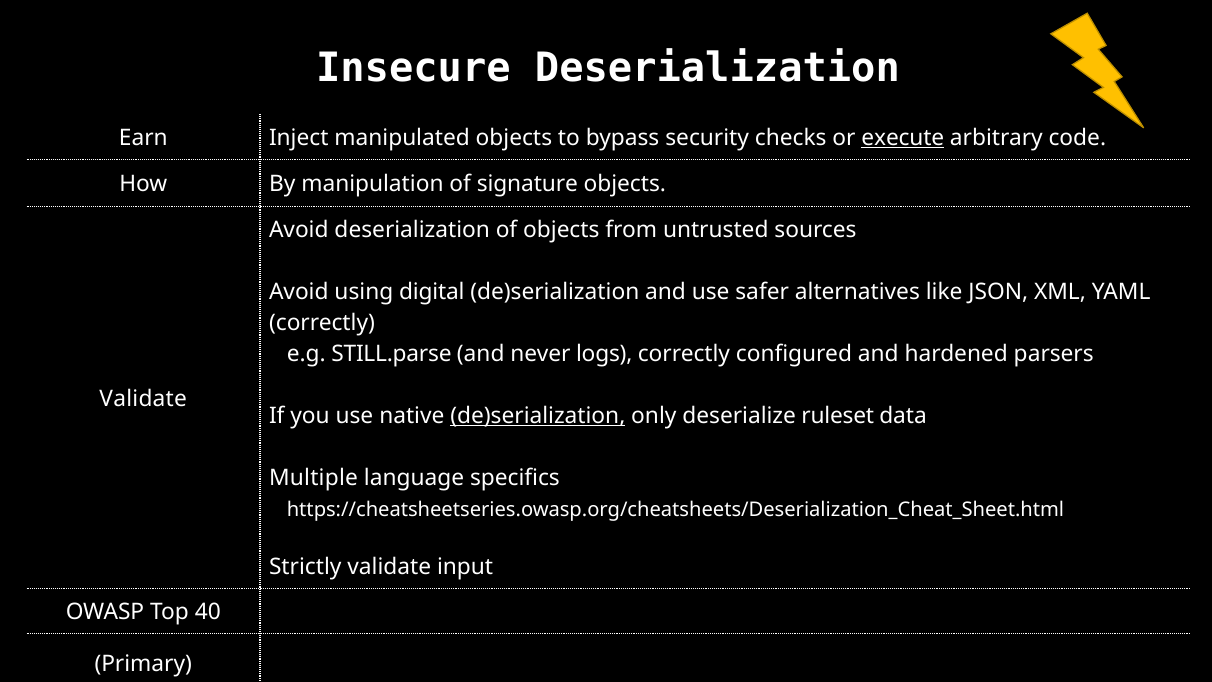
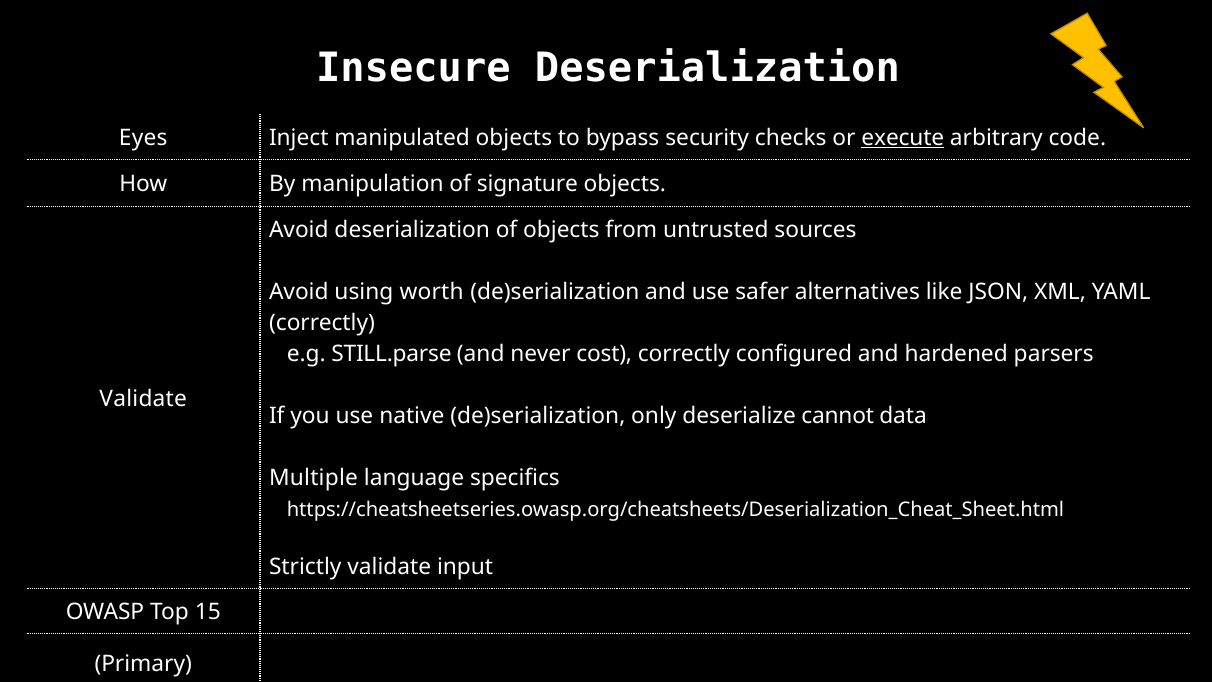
Earn: Earn -> Eyes
digital: digital -> worth
logs: logs -> cost
de)serialization at (538, 416) underline: present -> none
ruleset: ruleset -> cannot
40: 40 -> 15
